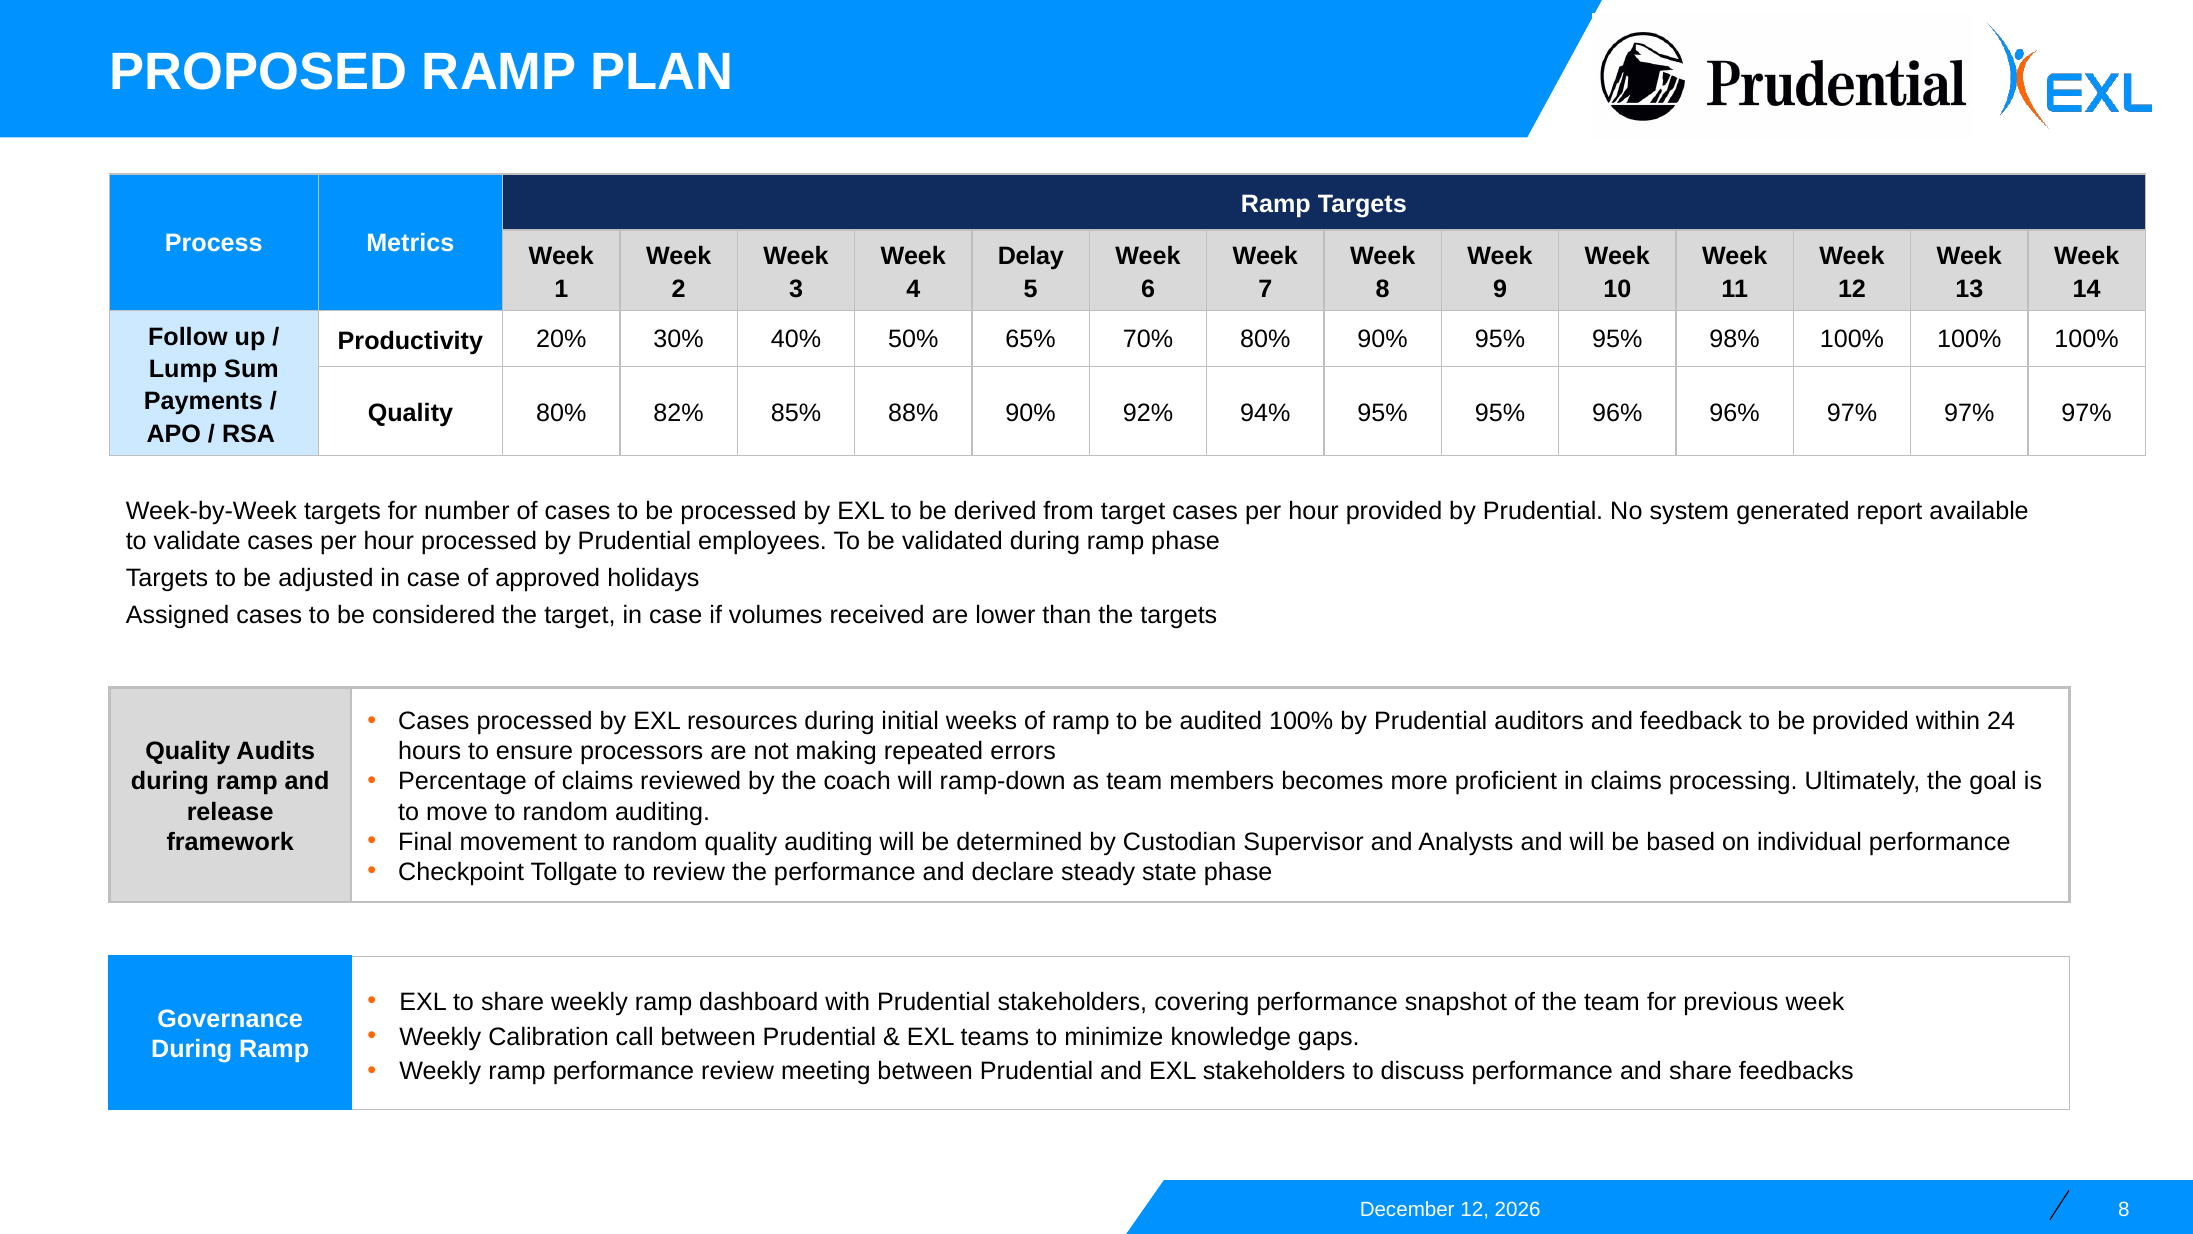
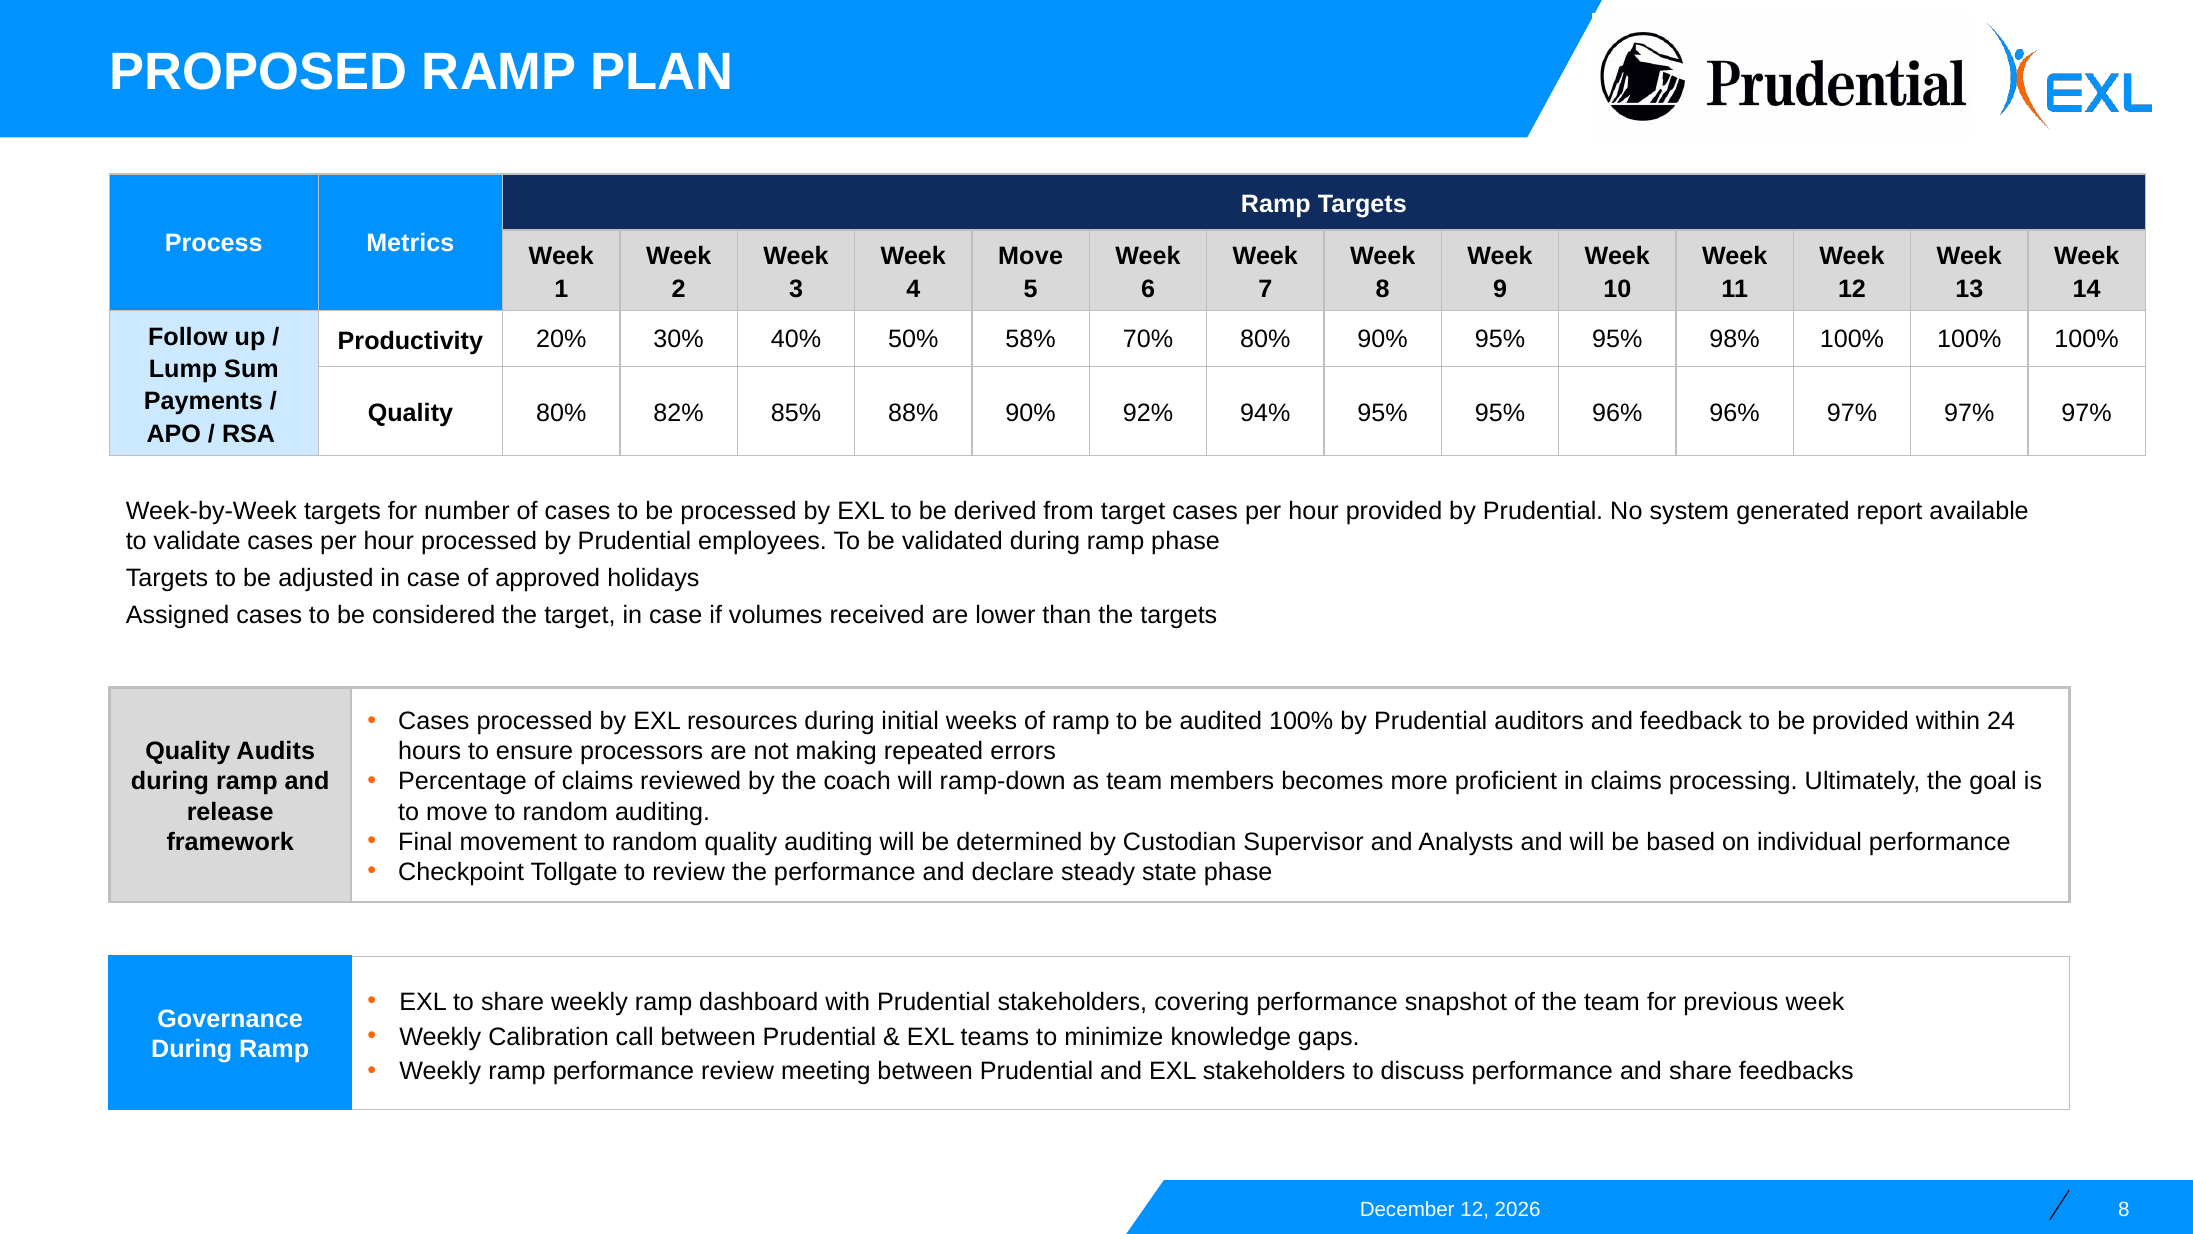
Delay at (1031, 257): Delay -> Move
65%: 65% -> 58%
